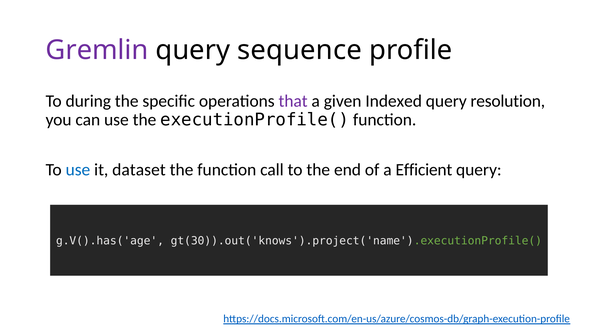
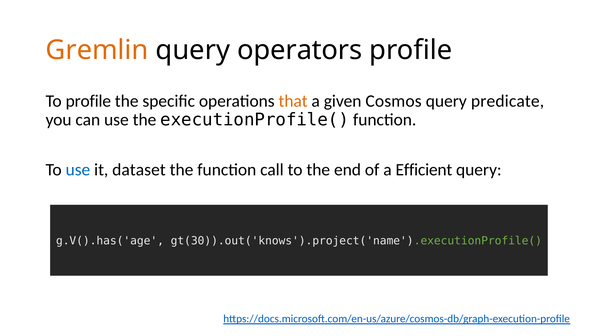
Gremlin colour: purple -> orange
sequence: sequence -> operators
To during: during -> profile
that colour: purple -> orange
Indexed: Indexed -> Cosmos
resolution: resolution -> predicate
